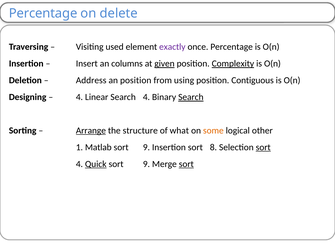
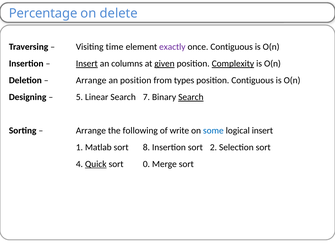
used: used -> time
once Percentage: Percentage -> Contiguous
Insert at (87, 64) underline: none -> present
Address at (91, 80): Address -> Arrange
using: using -> types
4 at (79, 97): 4 -> 5
Search 4: 4 -> 7
Arrange at (91, 131) underline: present -> none
structure: structure -> following
what: what -> write
some colour: orange -> blue
logical other: other -> insert
9 at (146, 147): 9 -> 8
8: 8 -> 2
sort at (263, 147) underline: present -> none
9 at (146, 164): 9 -> 0
sort at (186, 164) underline: present -> none
